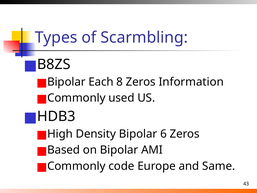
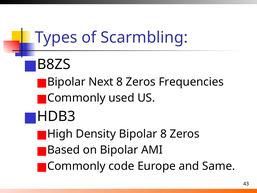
Each: Each -> Next
Information: Information -> Frequencies
Bipolar 6: 6 -> 8
